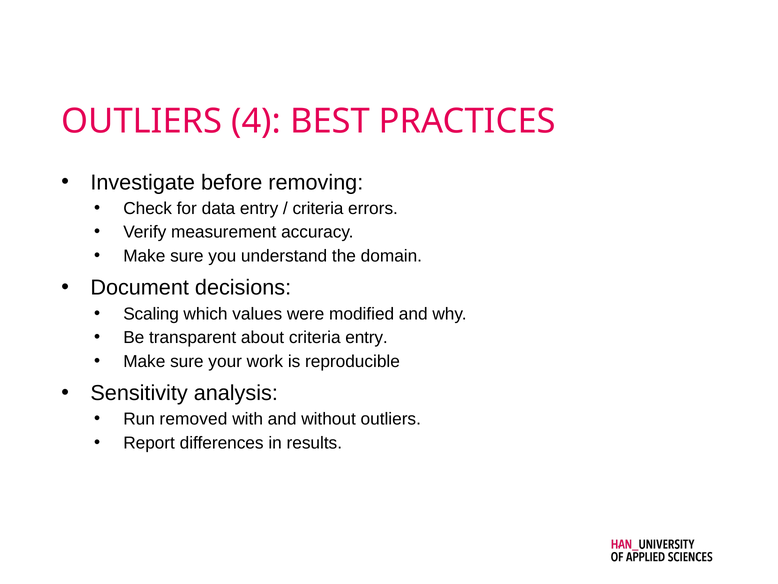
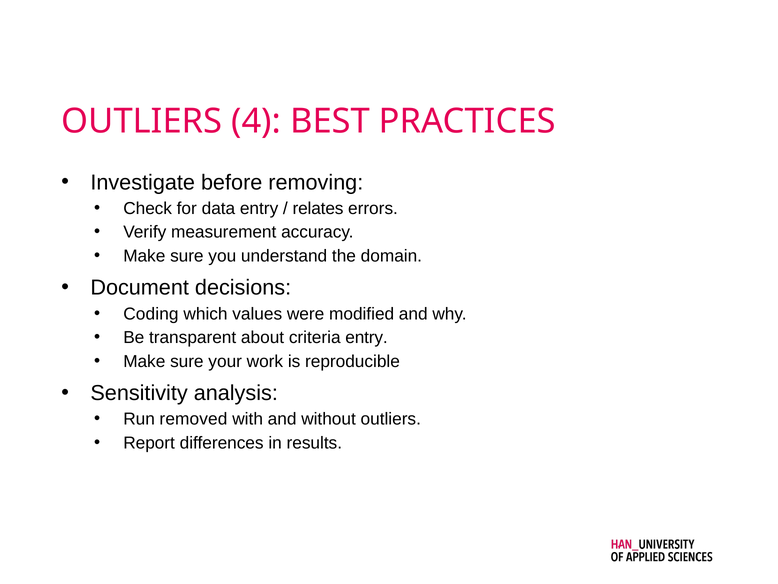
criteria at (318, 208): criteria -> relates
Scaling: Scaling -> Coding
